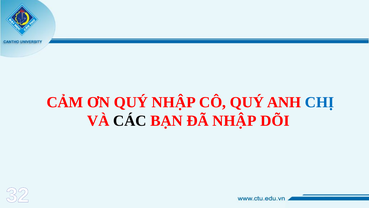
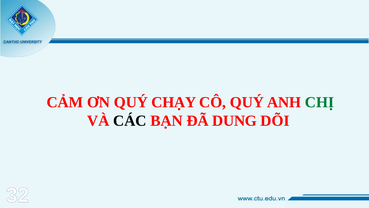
QUÝ NHẬP: NHẬP -> CHẠY
CHỊ colour: blue -> green
ĐÃ NHẬP: NHẬP -> DUNG
